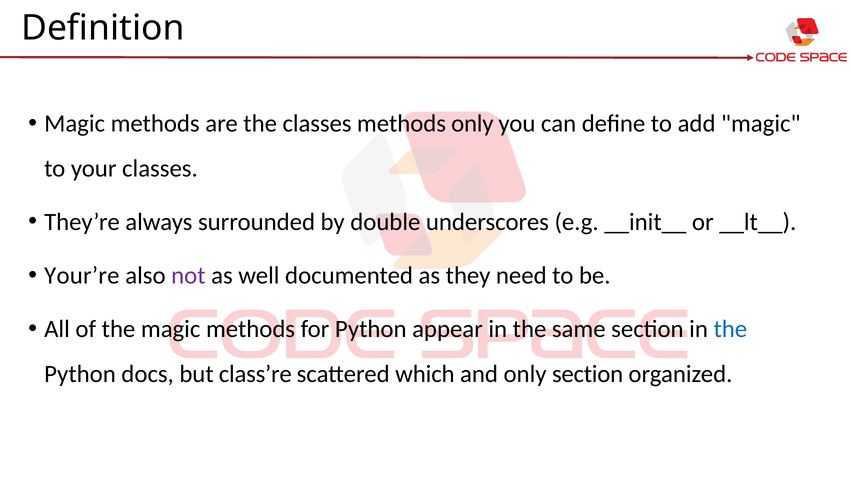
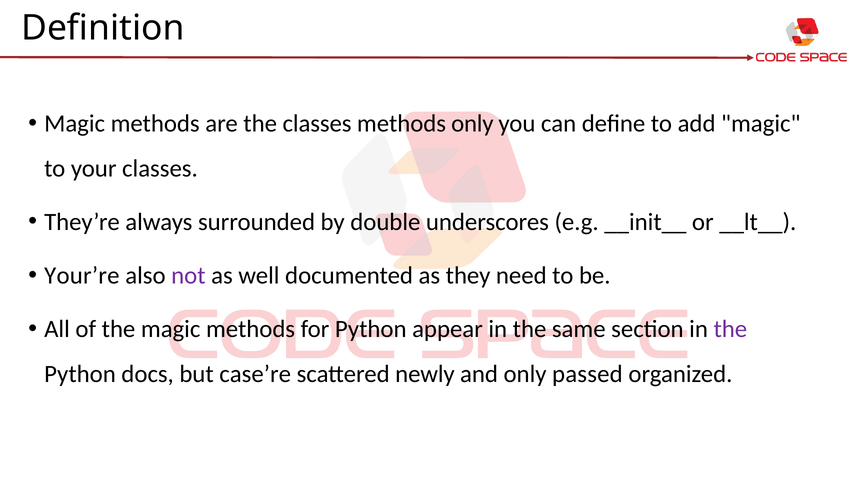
the at (730, 329) colour: blue -> purple
class’re: class’re -> case’re
which: which -> newly
only section: section -> passed
